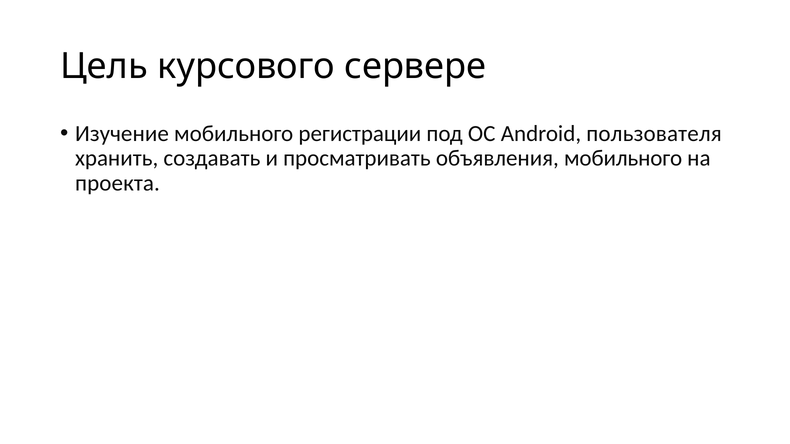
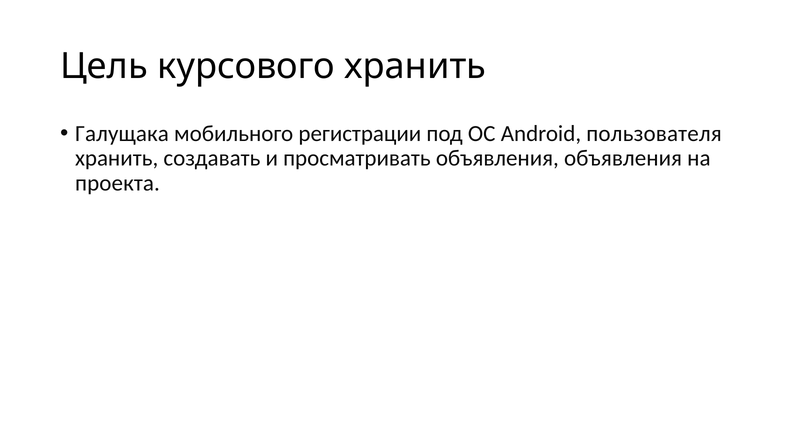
курсового сервере: сервере -> хранить
Изучение: Изучение -> Галущака
объявления мобильного: мобильного -> объявления
